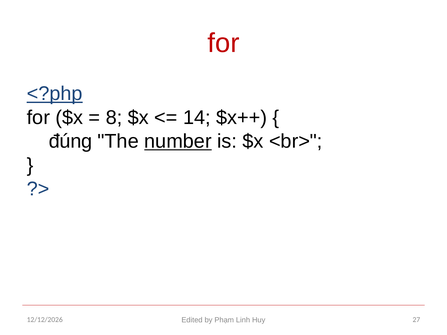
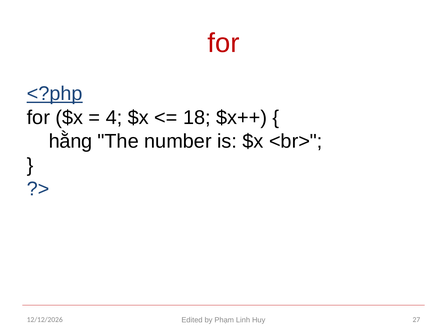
8: 8 -> 4
14: 14 -> 18
đúng: đúng -> hằng
number underline: present -> none
